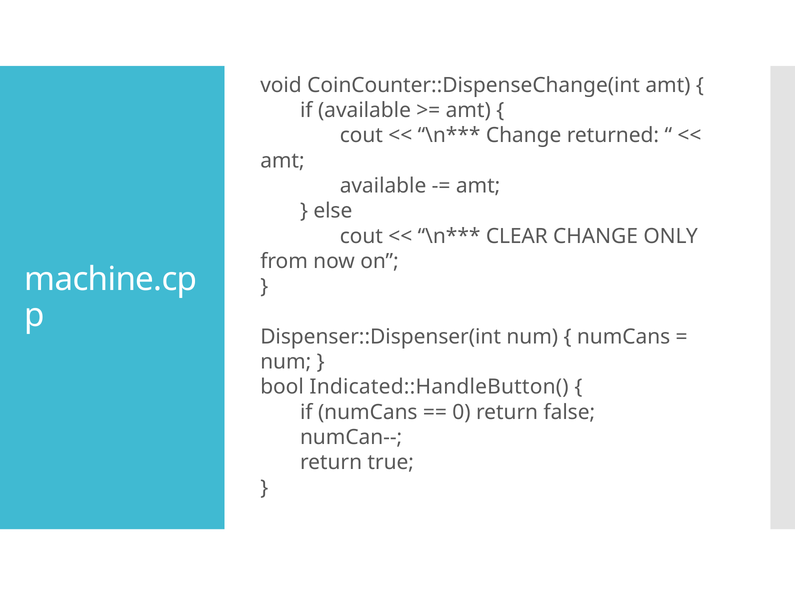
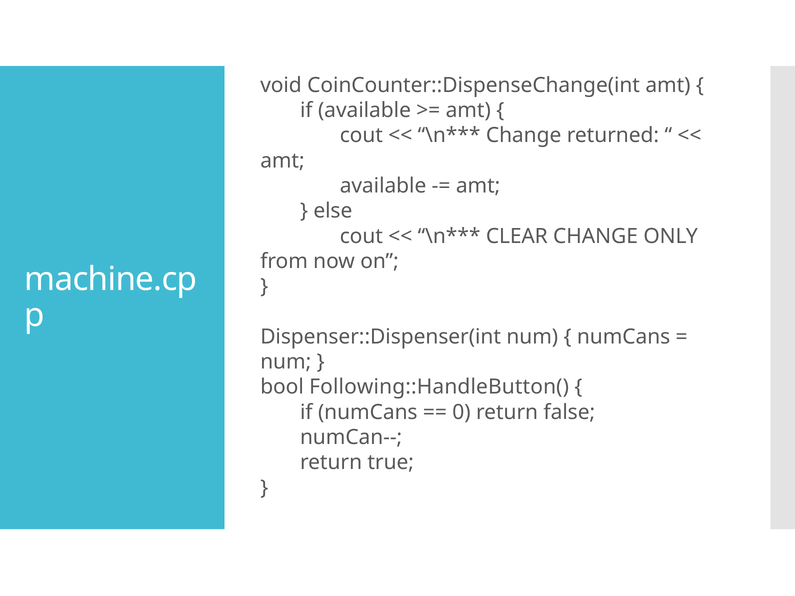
Indicated::HandleButton(: Indicated::HandleButton( -> Following::HandleButton(
